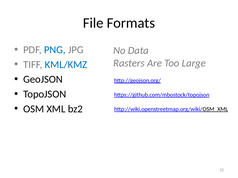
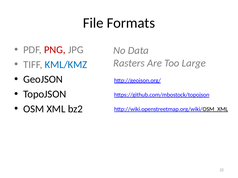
PNG colour: blue -> red
